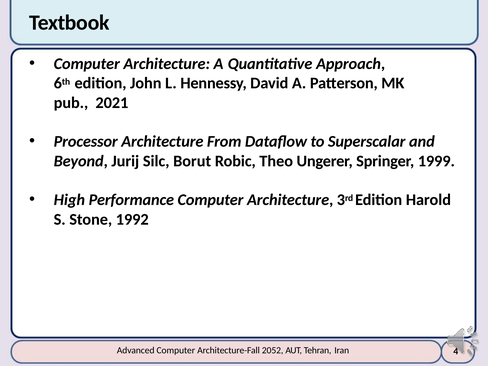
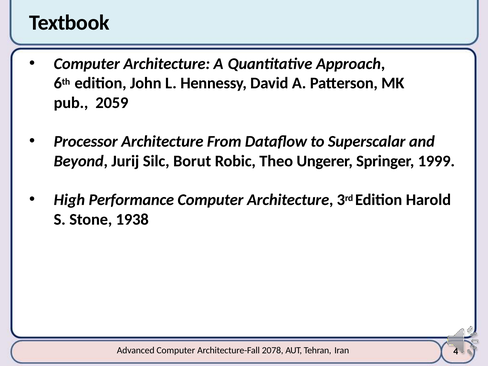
2021: 2021 -> 2059
1992: 1992 -> 1938
2052: 2052 -> 2078
